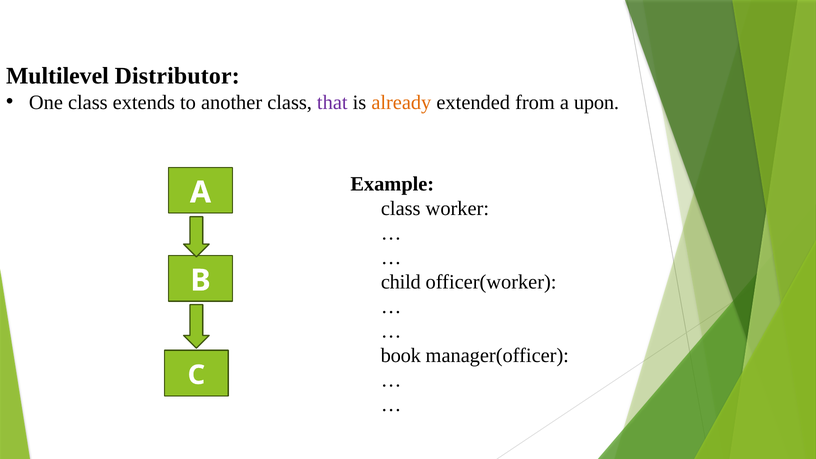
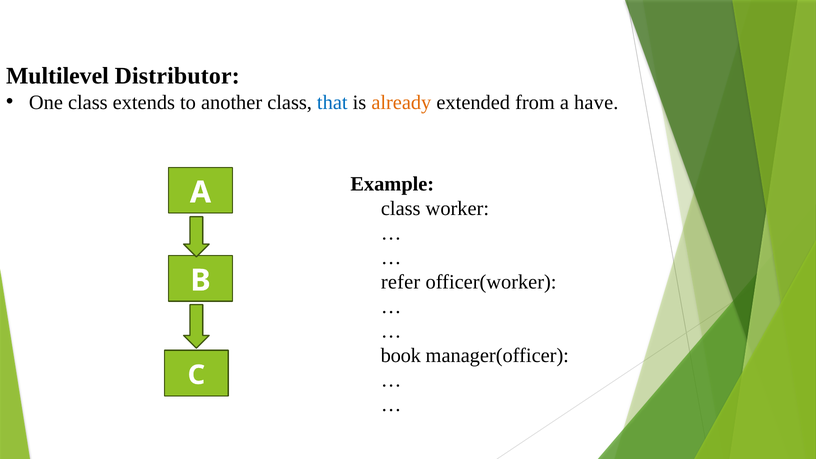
that colour: purple -> blue
upon: upon -> have
child: child -> refer
